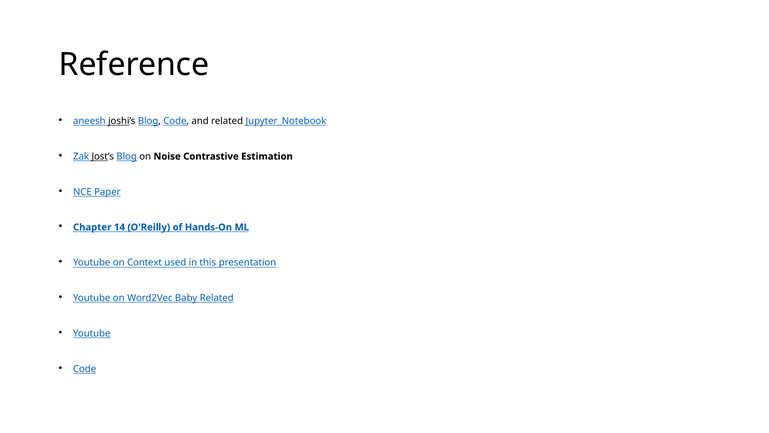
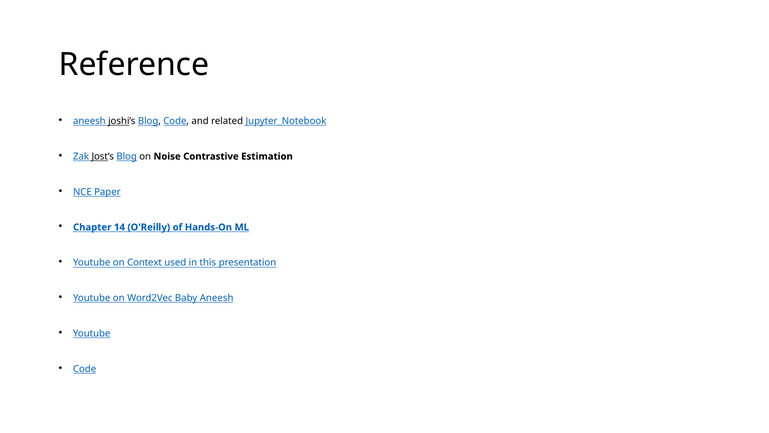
Baby Related: Related -> Aneesh
